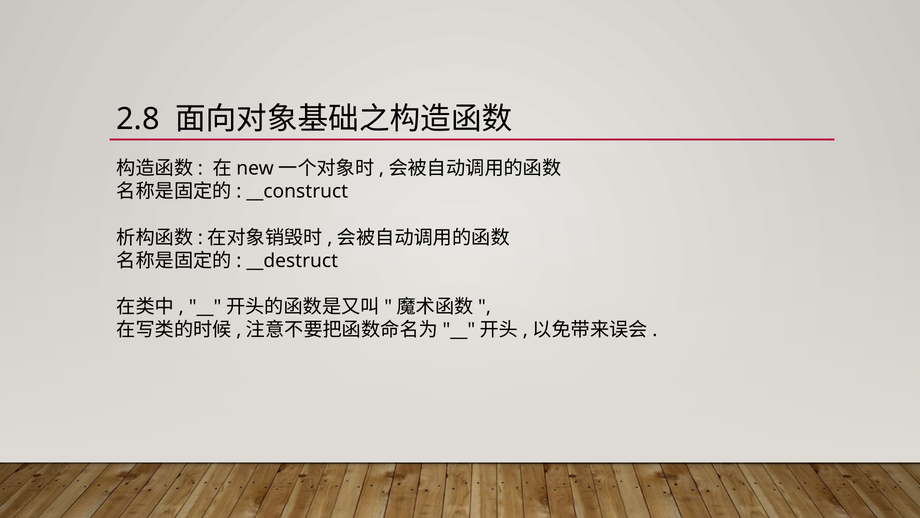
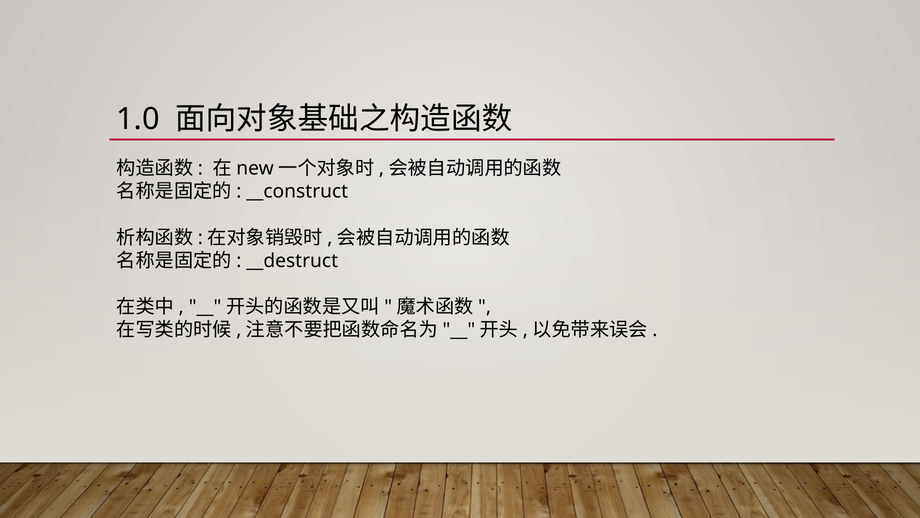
2.8: 2.8 -> 1.0
